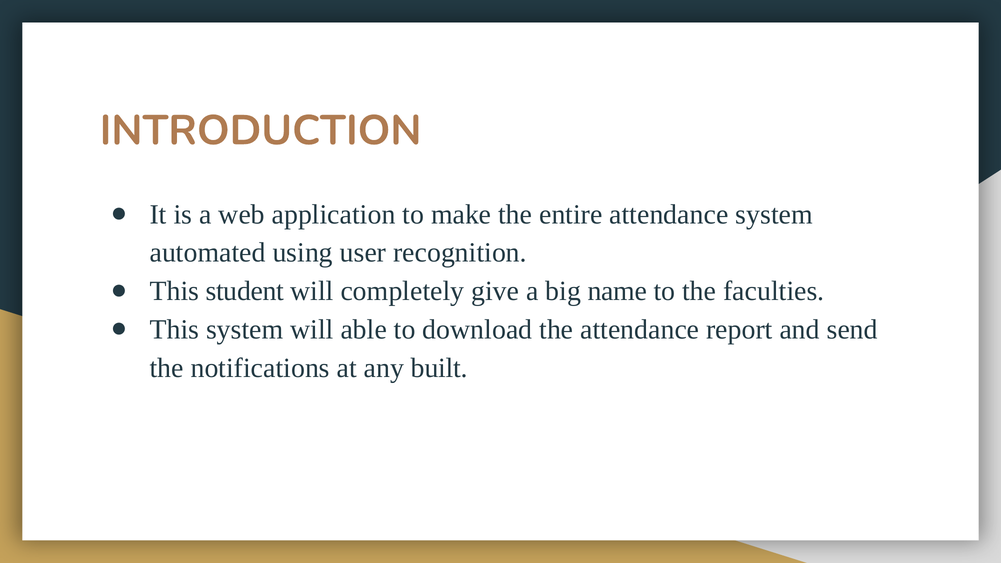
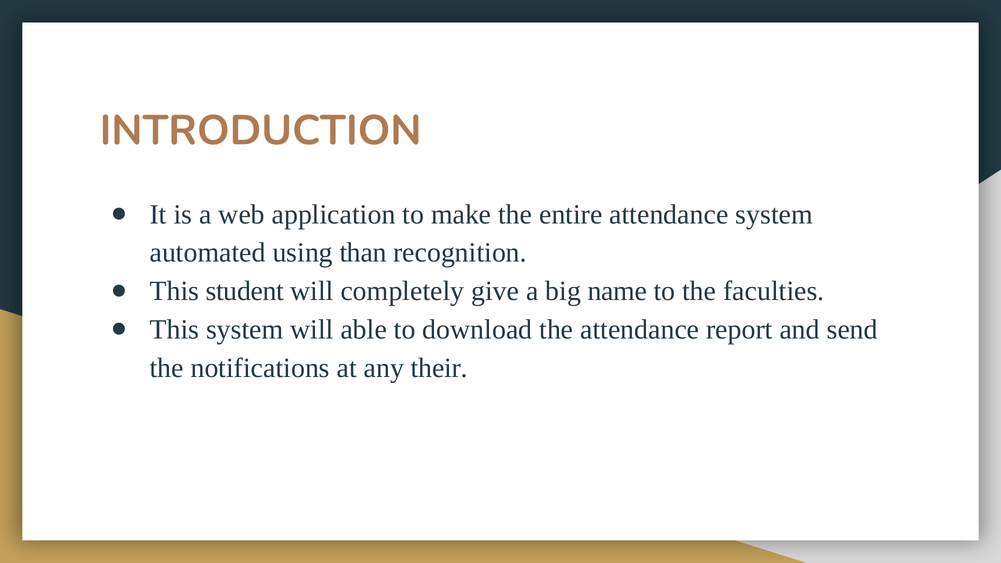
user: user -> than
built: built -> their
